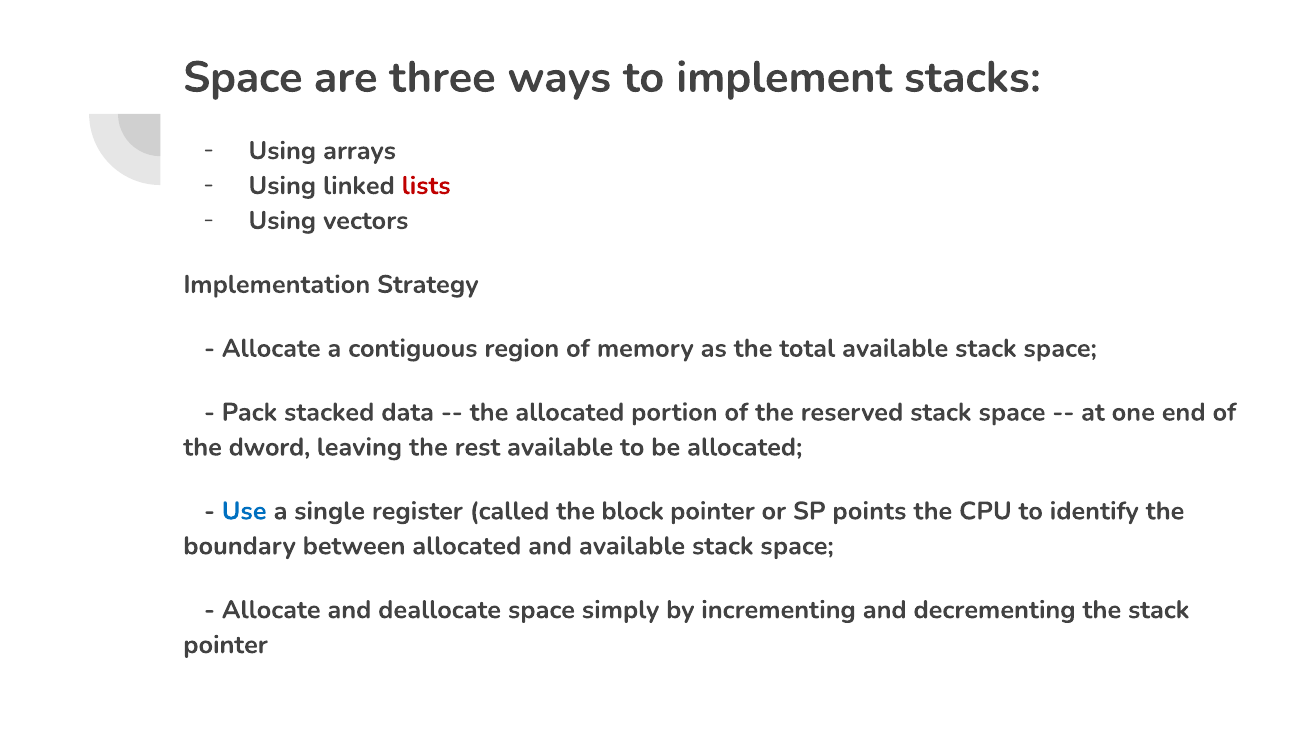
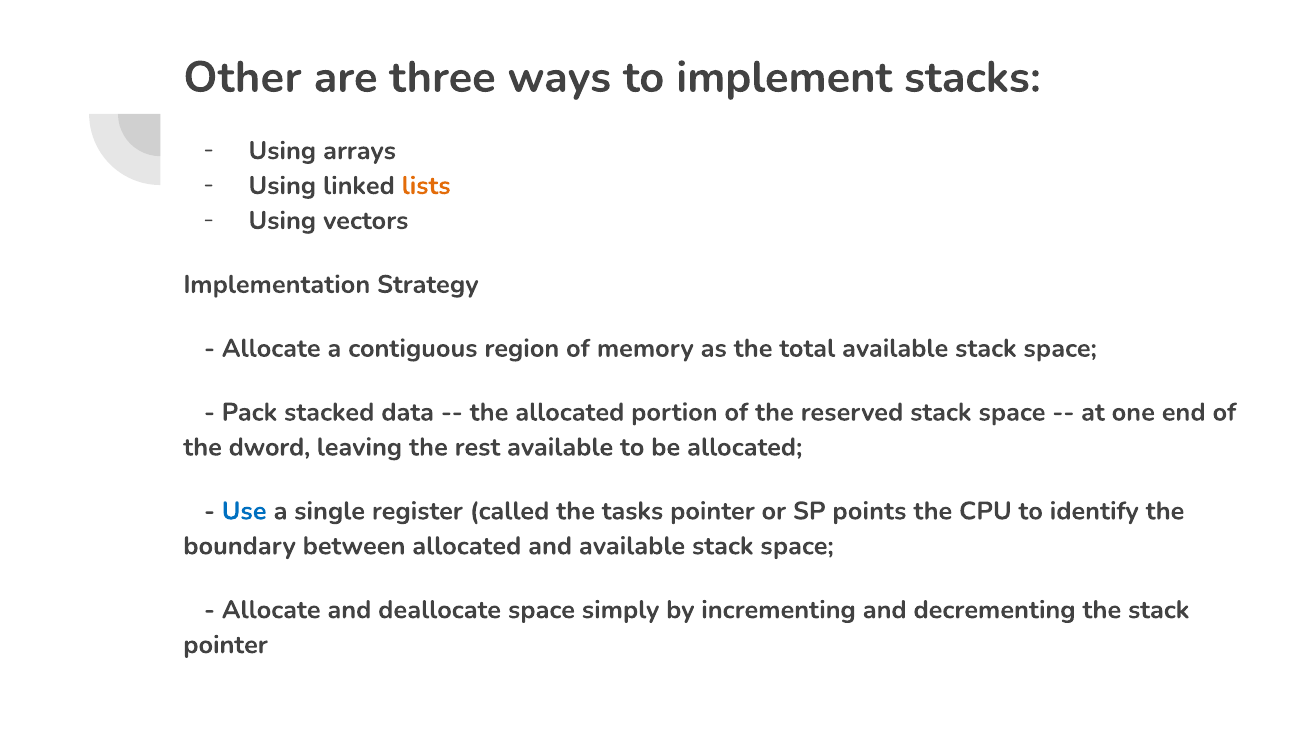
Space at (243, 77): Space -> Other
lists colour: red -> orange
block: block -> tasks
